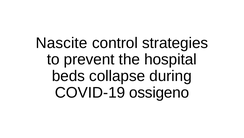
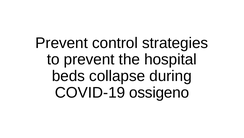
Nascite at (62, 43): Nascite -> Prevent
